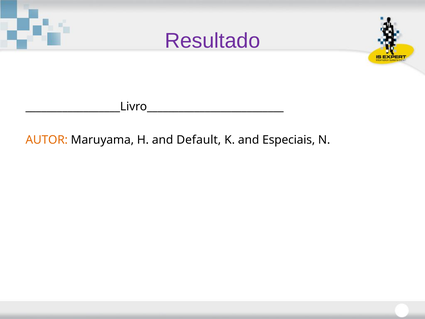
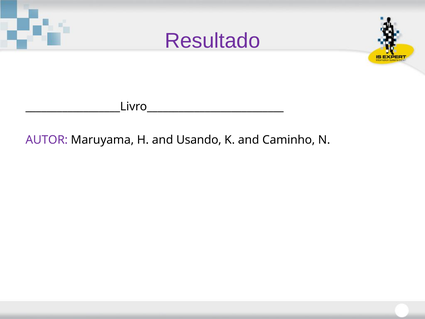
AUTOR colour: orange -> purple
Default: Default -> Usando
Especiais: Especiais -> Caminho
